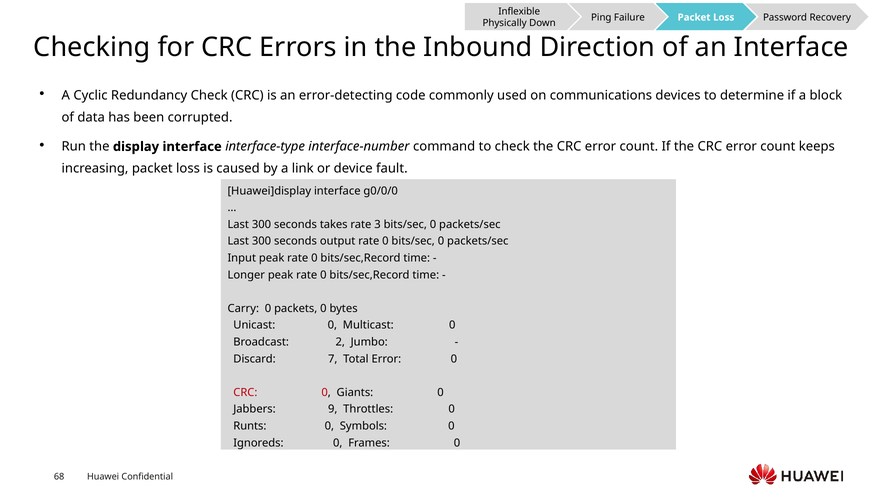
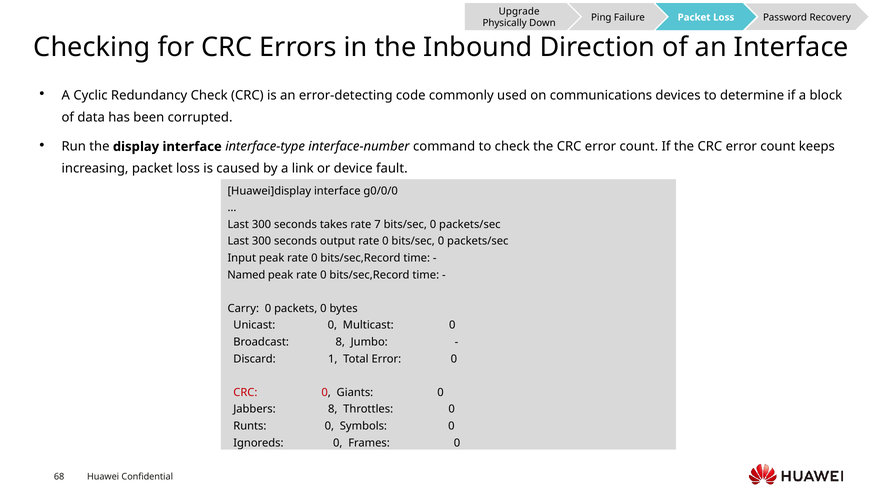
Inflexible: Inflexible -> Upgrade
3: 3 -> 7
Longer: Longer -> Named
Broadcast 2: 2 -> 8
7: 7 -> 1
Jabbers 9: 9 -> 8
